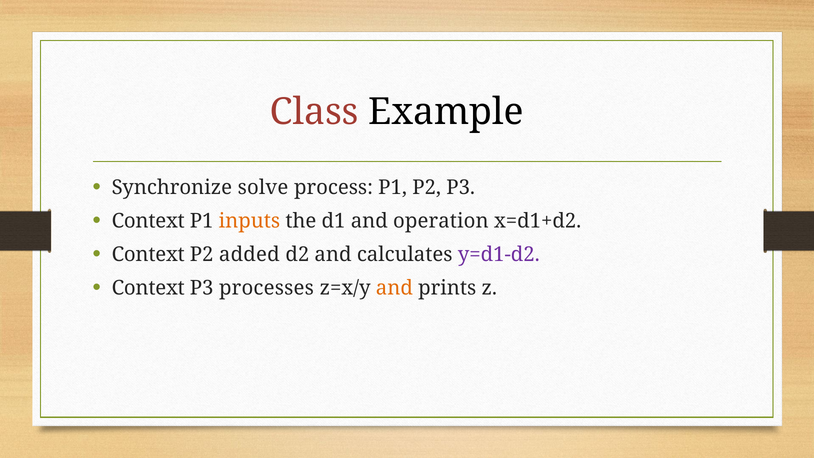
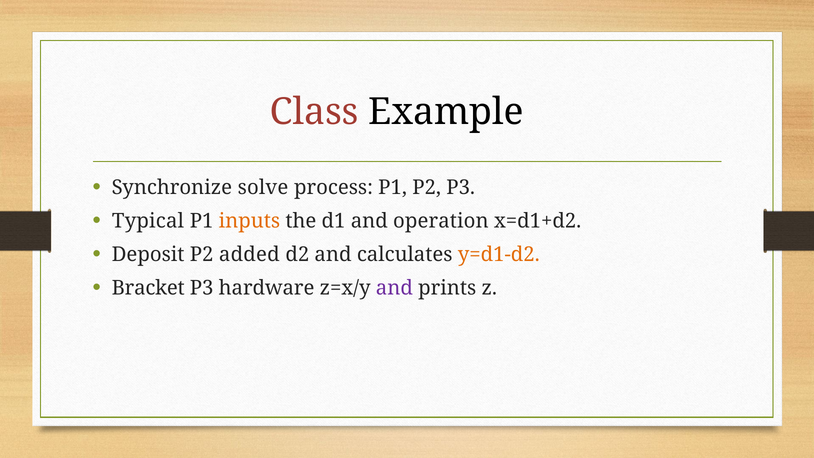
Context at (148, 221): Context -> Typical
Context at (148, 255): Context -> Deposit
y=d1-d2 colour: purple -> orange
Context at (148, 288): Context -> Bracket
processes: processes -> hardware
and at (394, 288) colour: orange -> purple
